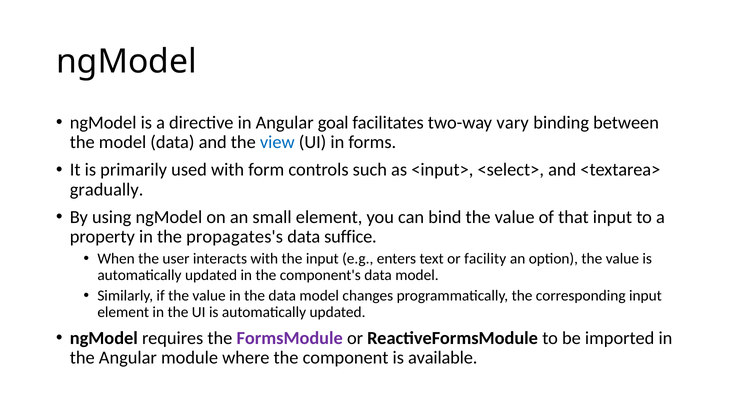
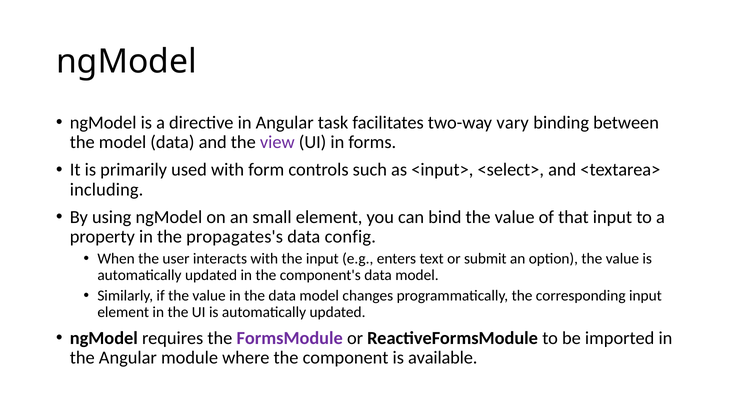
goal: goal -> task
view colour: blue -> purple
gradually: gradually -> including
suffice: suffice -> config
facility: facility -> submit
